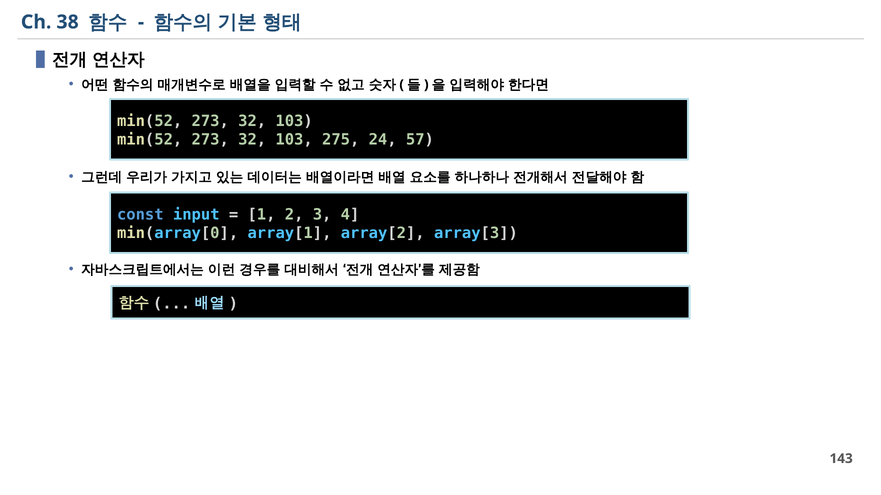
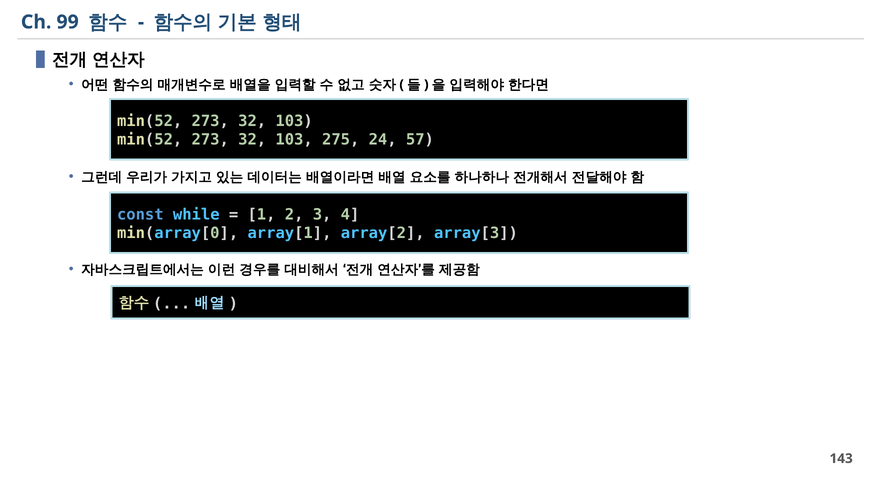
38: 38 -> 99
input: input -> while
